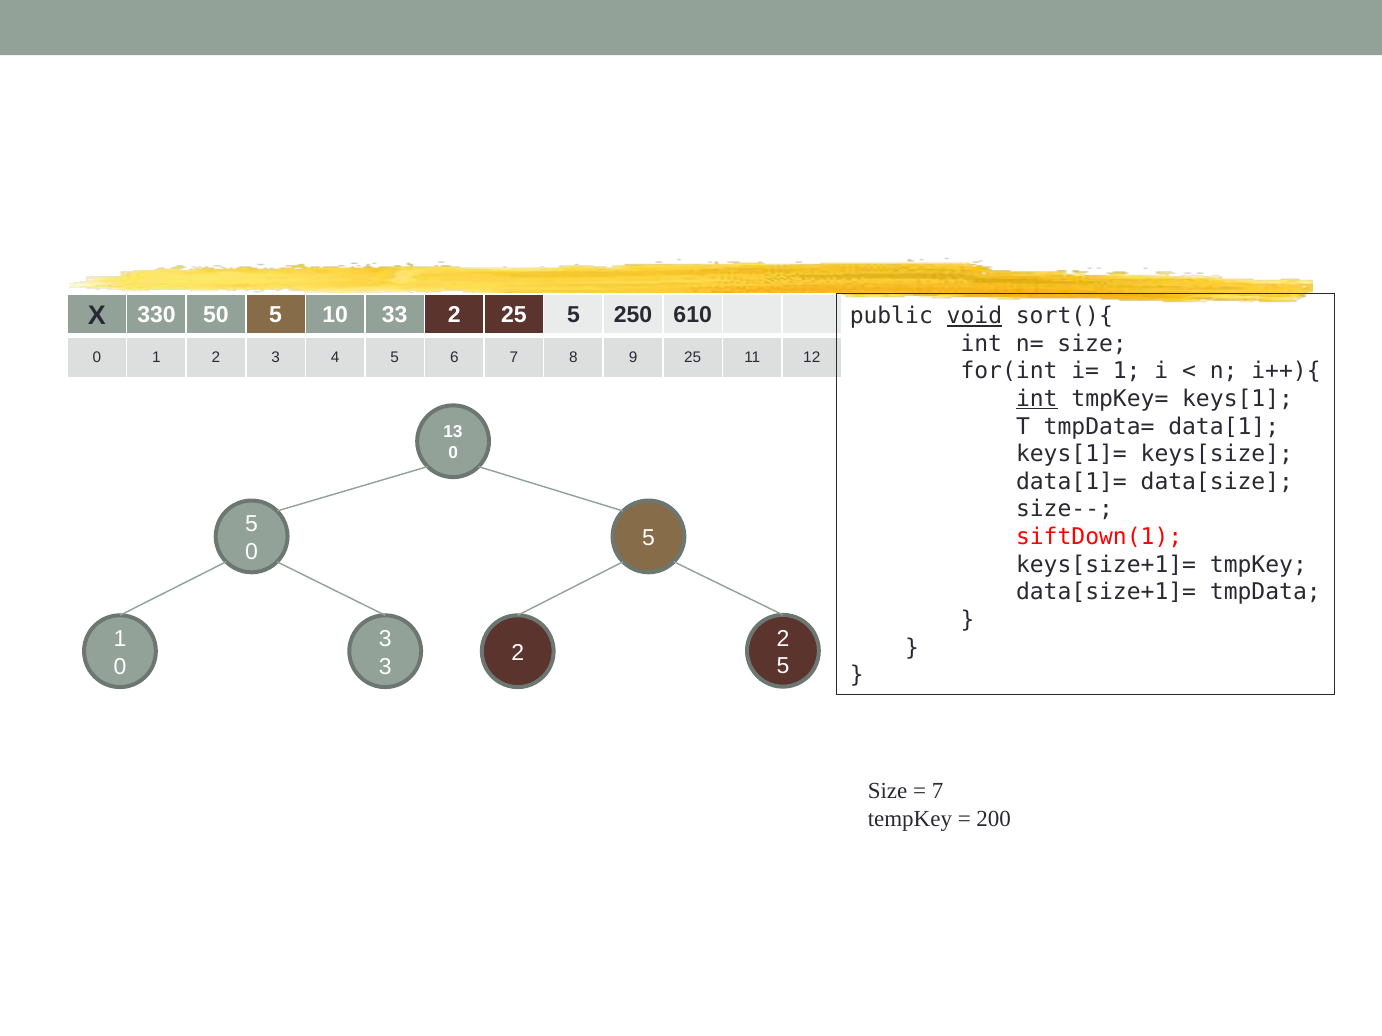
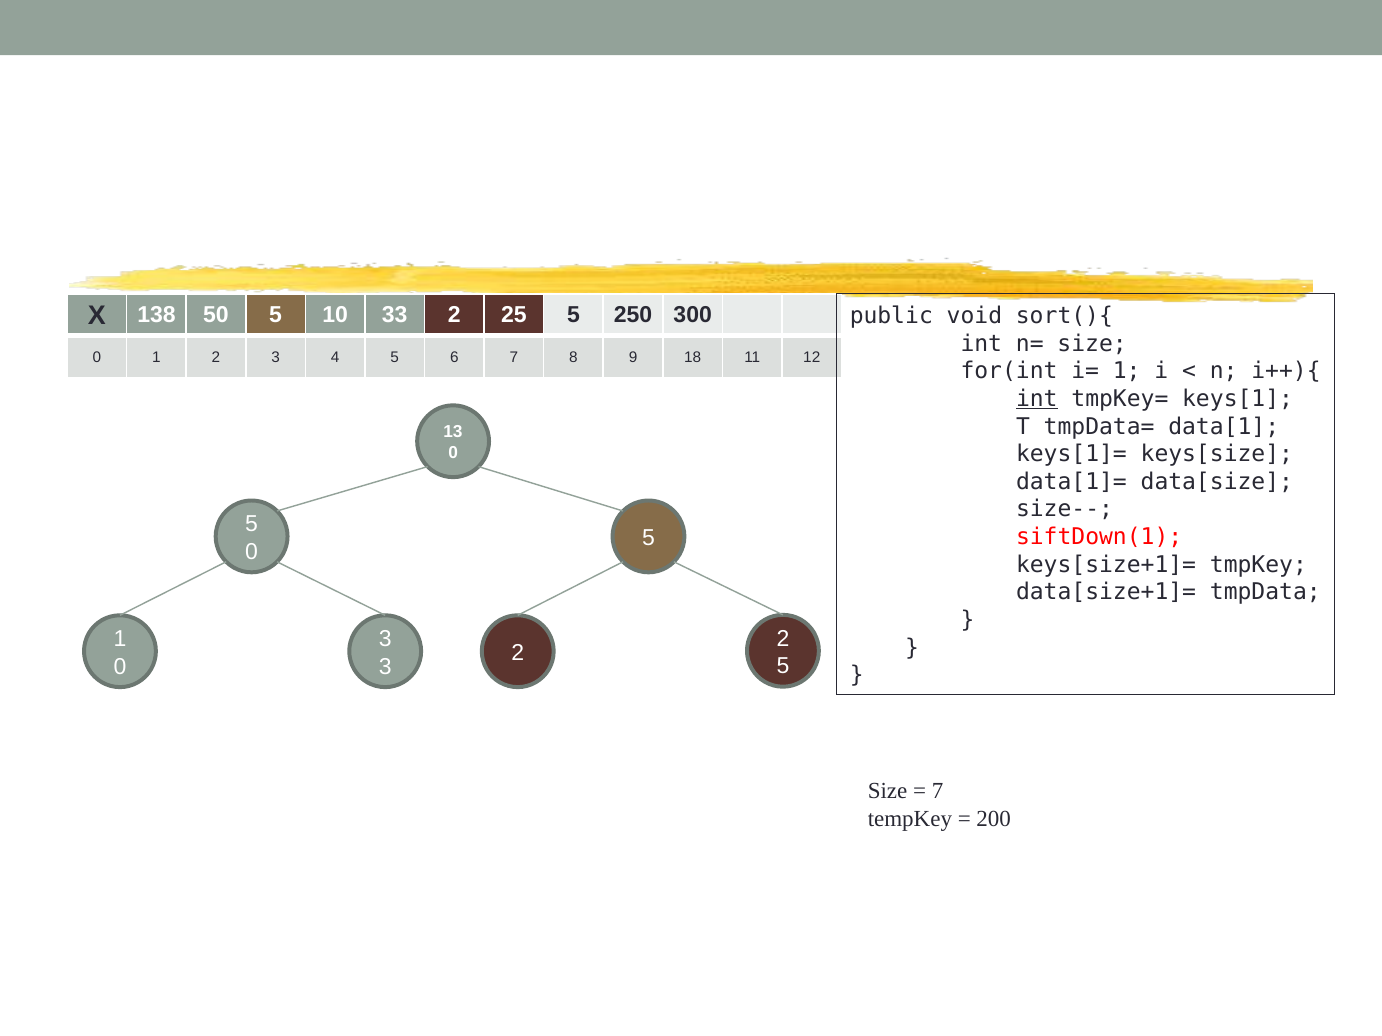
330: 330 -> 138
610: 610 -> 300
void underline: present -> none
9 25: 25 -> 18
